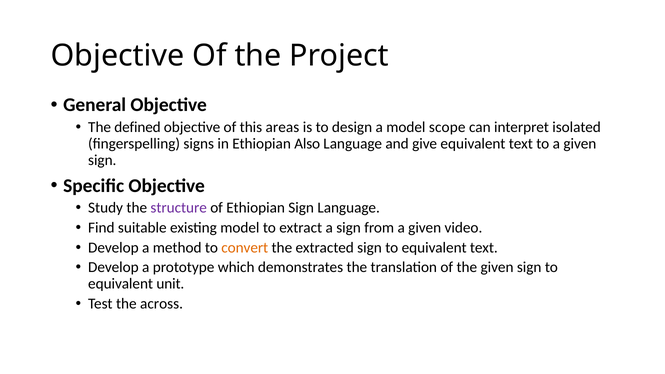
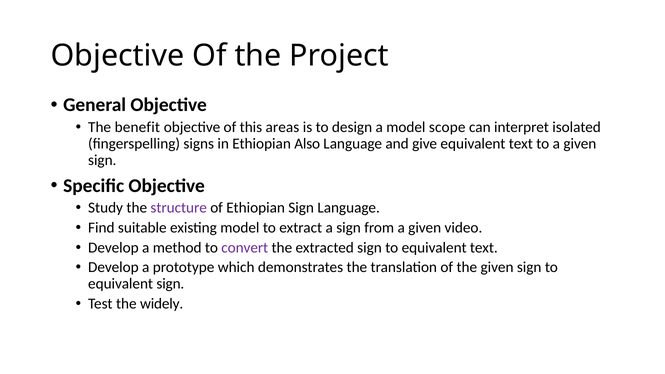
defined: defined -> benefit
convert colour: orange -> purple
equivalent unit: unit -> sign
across: across -> widely
